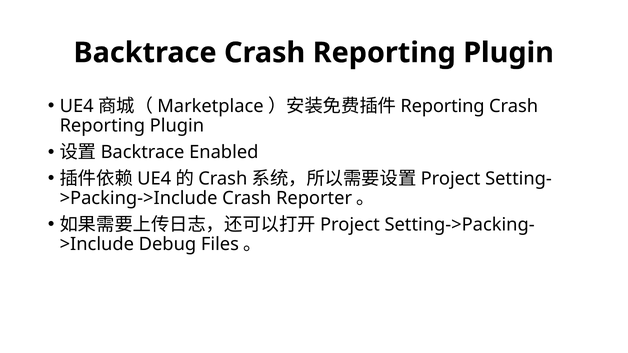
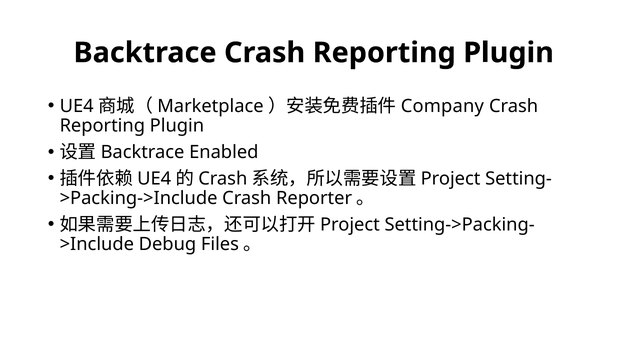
Reporting at (442, 106): Reporting -> Company
